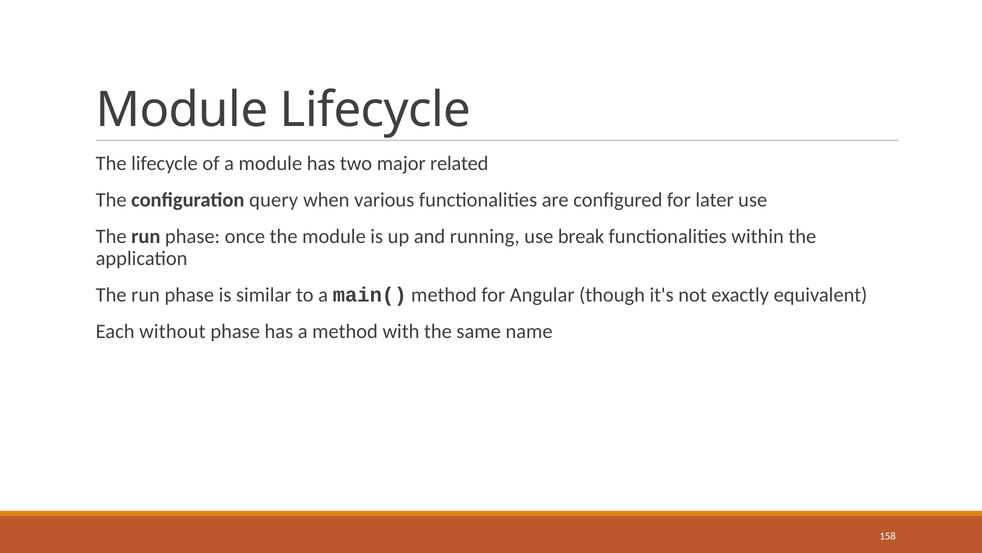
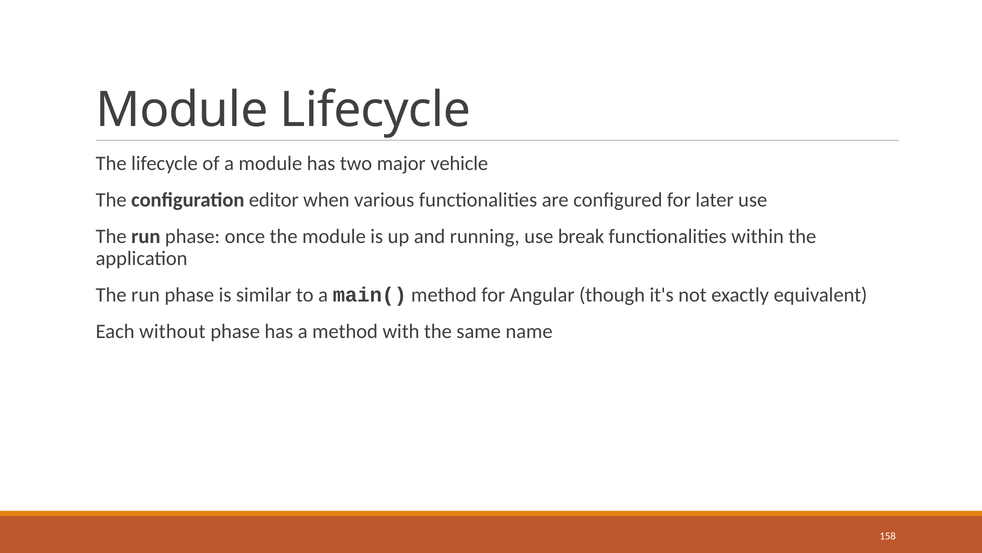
related: related -> vehicle
query: query -> editor
